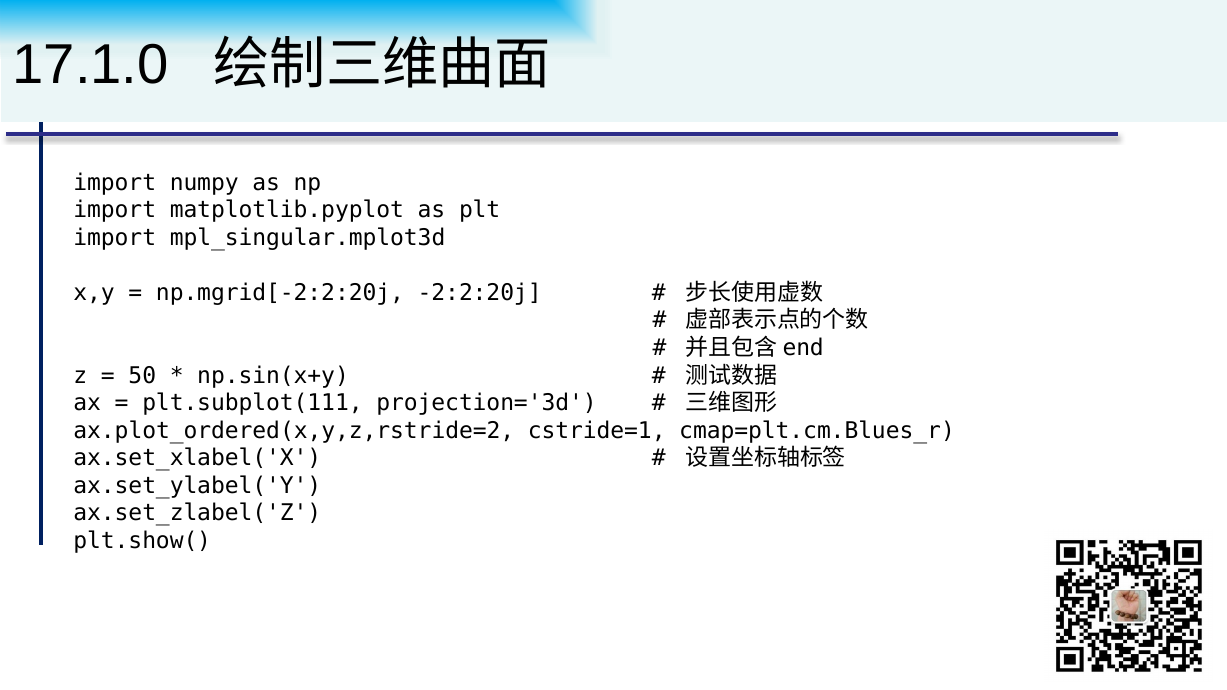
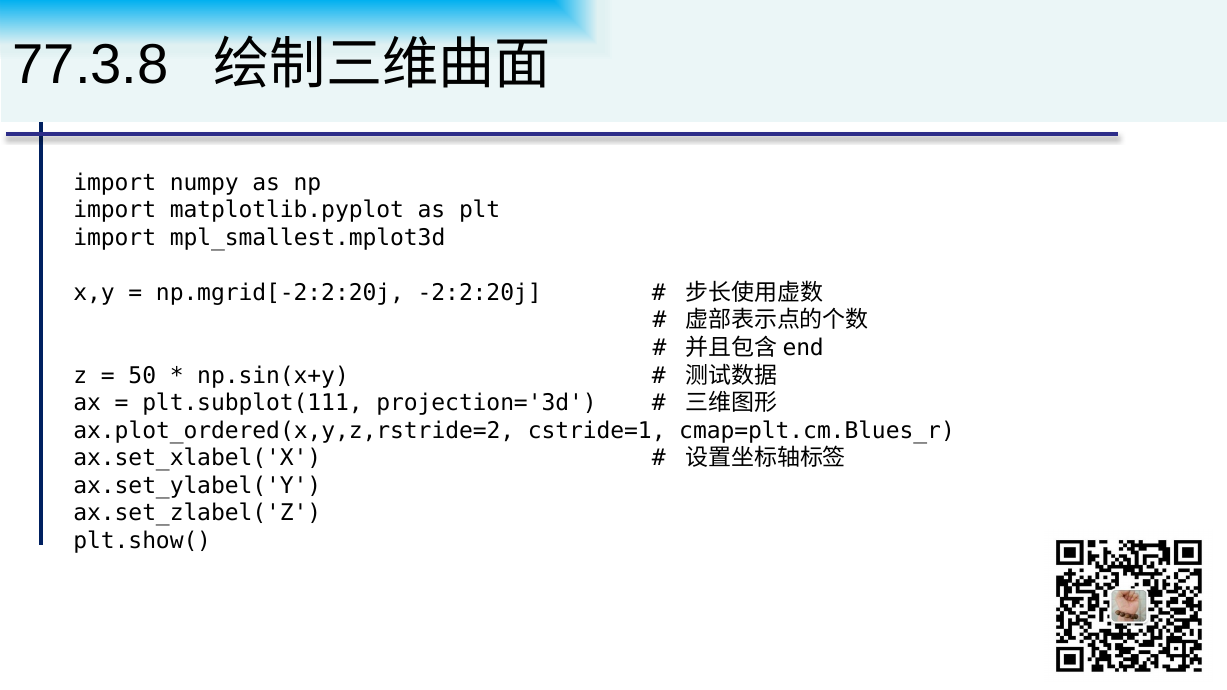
17.1.0: 17.1.0 -> 77.3.8
mpl_singular.mplot3d: mpl_singular.mplot3d -> mpl_smallest.mplot3d
